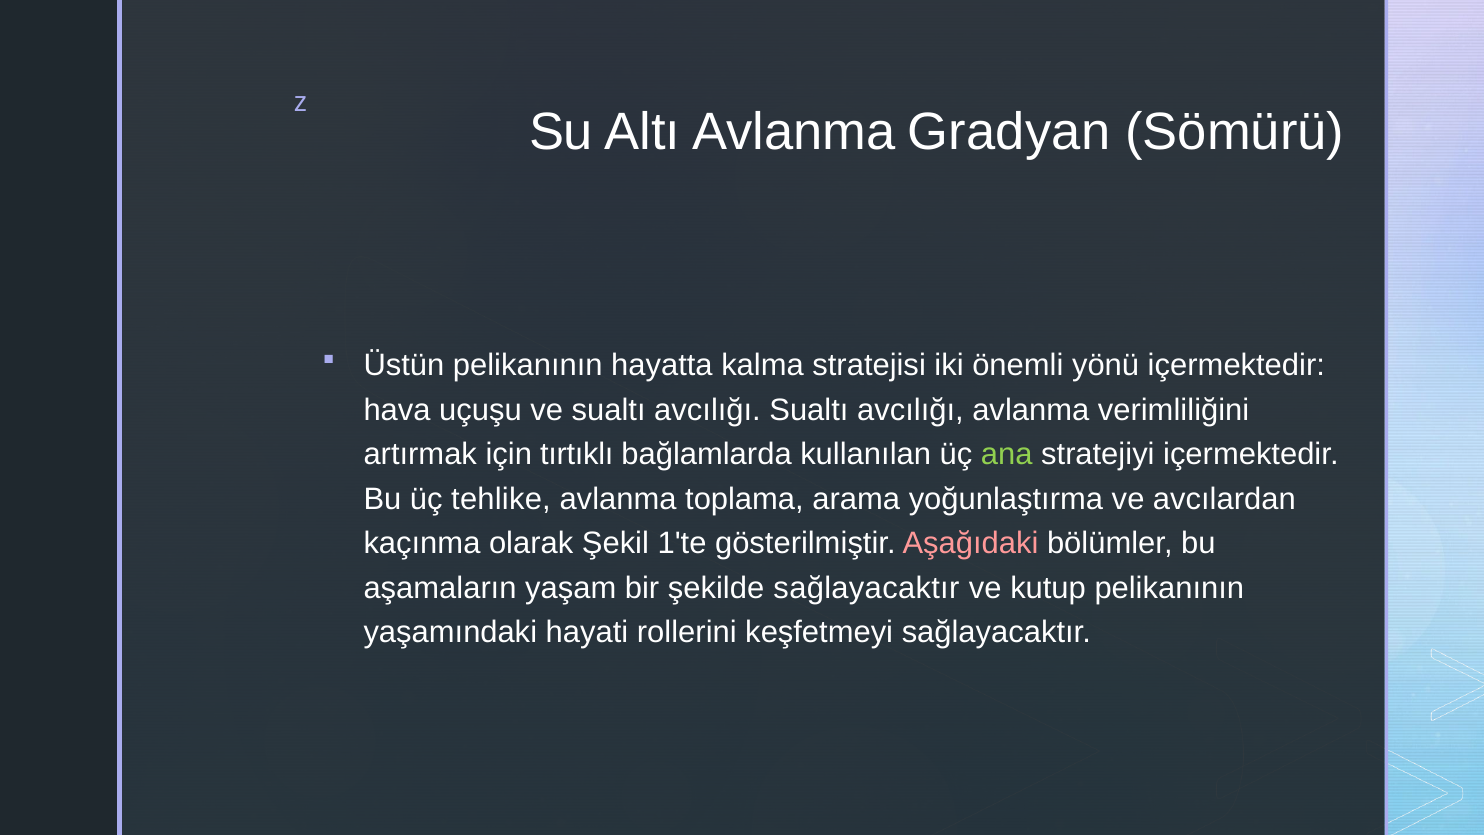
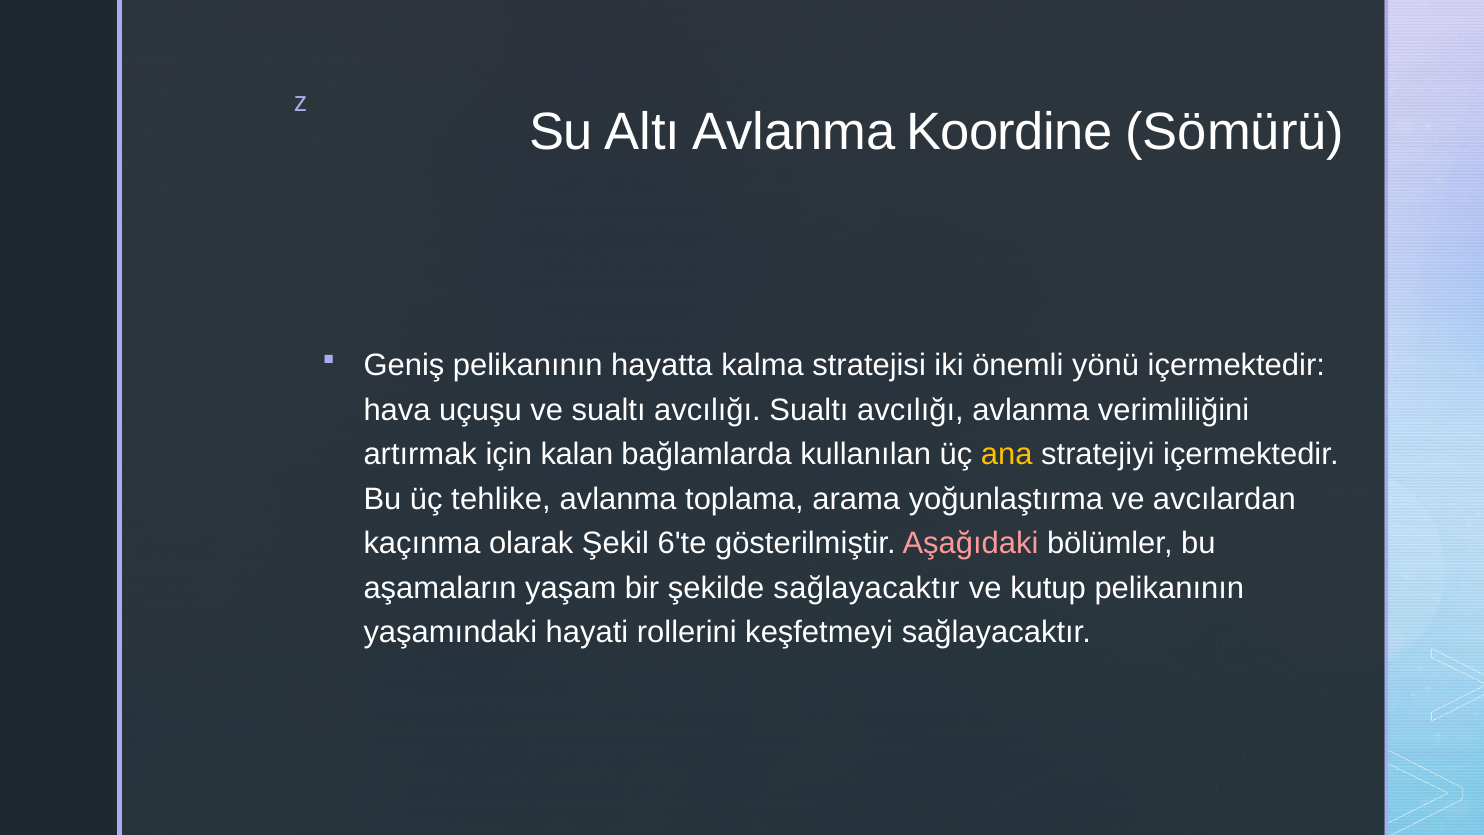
Gradyan: Gradyan -> Koordine
Üstün: Üstün -> Geniş
tırtıklı: tırtıklı -> kalan
ana colour: light green -> yellow
1'te: 1'te -> 6'te
